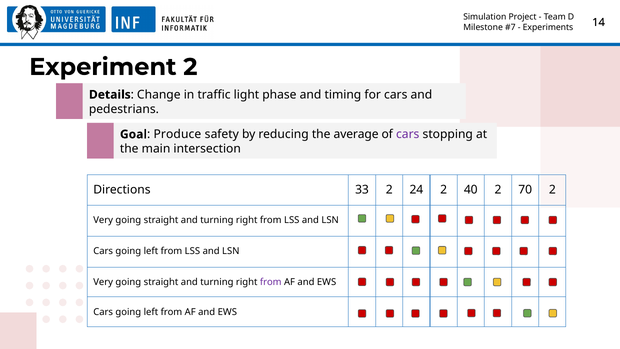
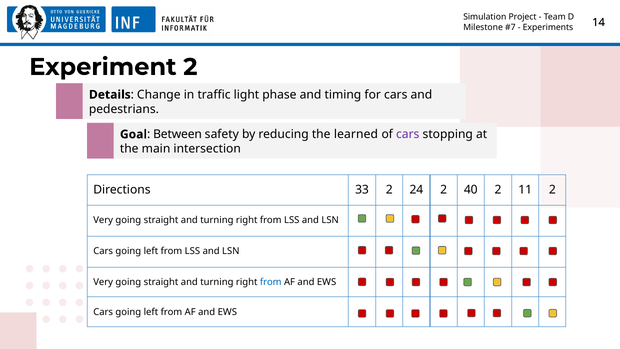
Produce: Produce -> Between
average: average -> learned
70: 70 -> 11
from at (271, 282) colour: purple -> blue
